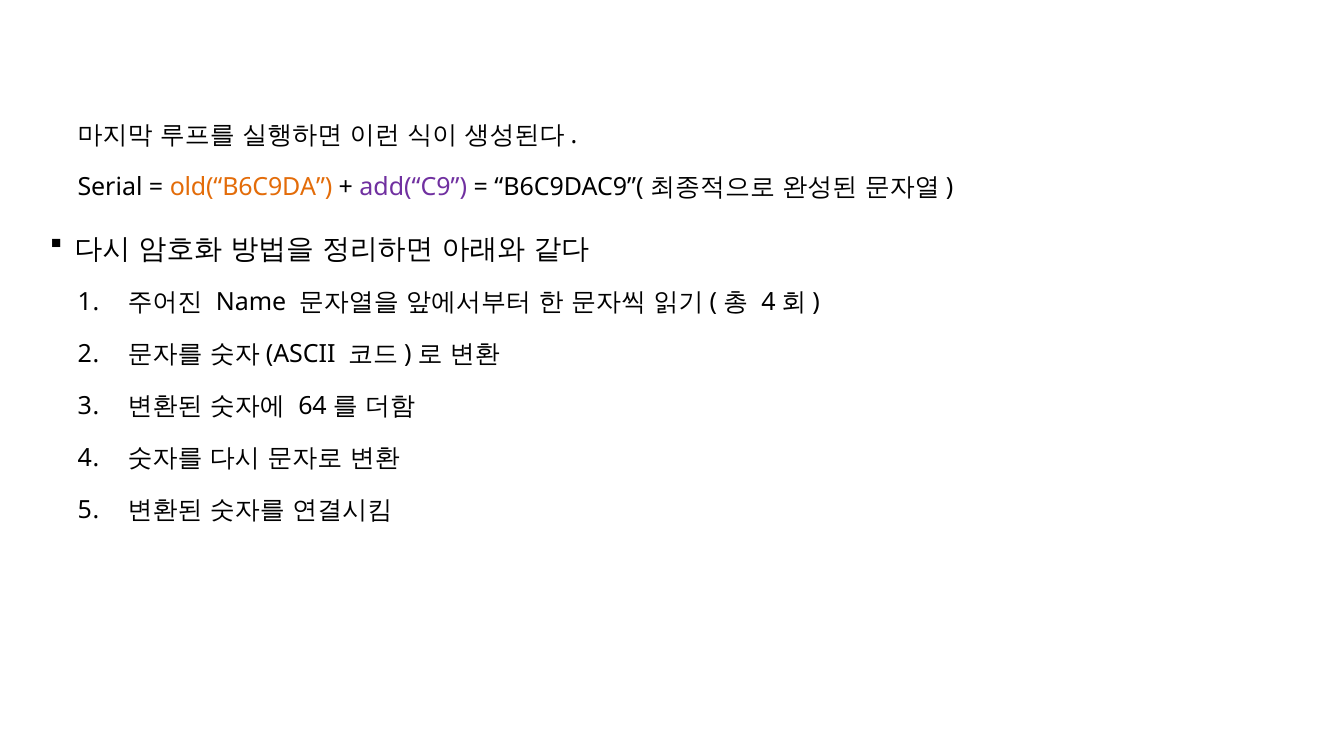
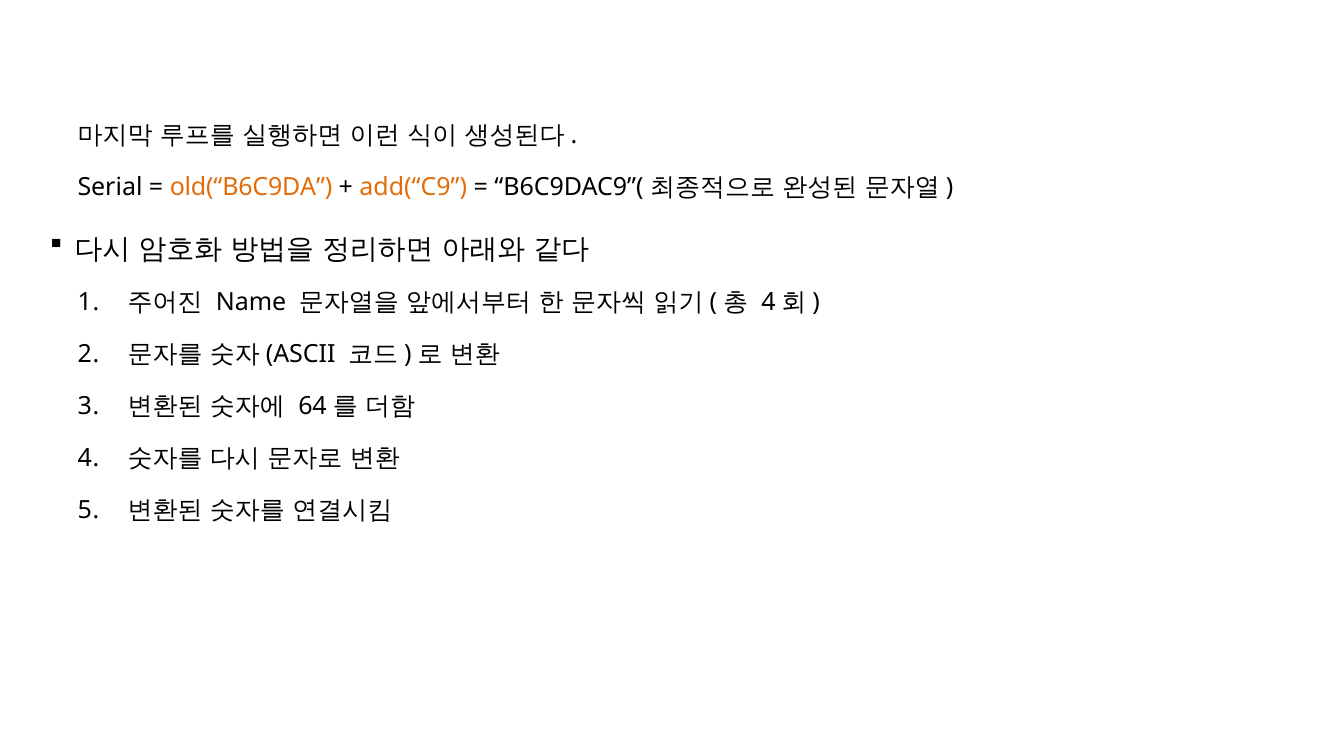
add(“C9 colour: purple -> orange
